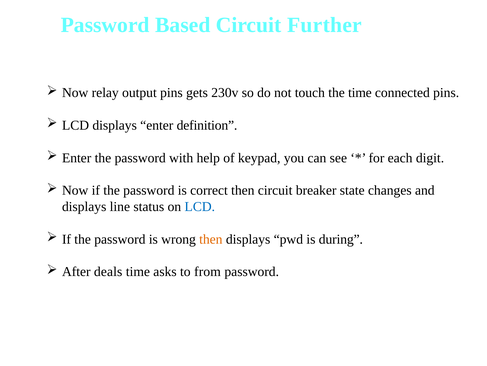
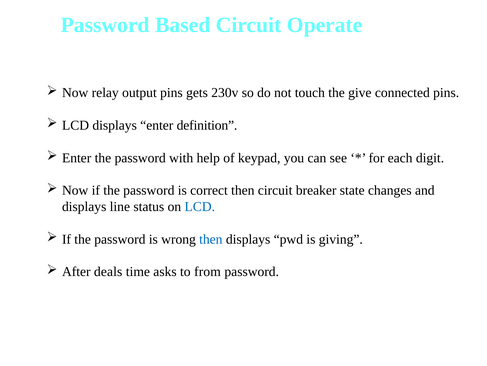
Further: Further -> Operate
the time: time -> give
then at (211, 239) colour: orange -> blue
during: during -> giving
